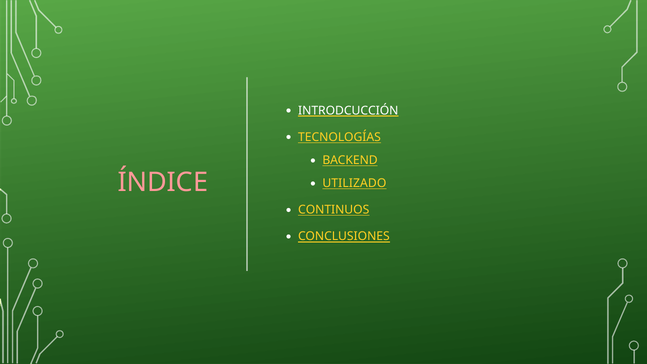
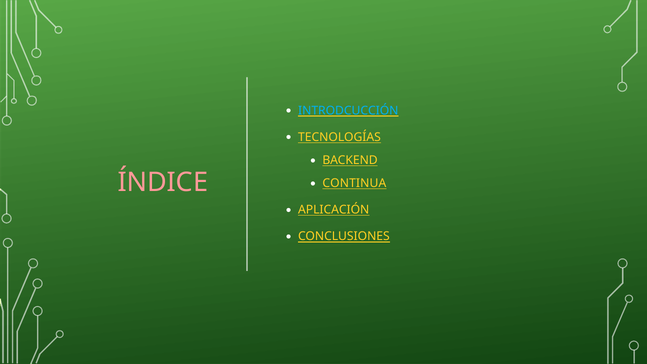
INTRODCUCCIÓN colour: white -> light blue
UTILIZADO: UTILIZADO -> CONTINUA
CONTINUOS: CONTINUOS -> APLICACIÓN
